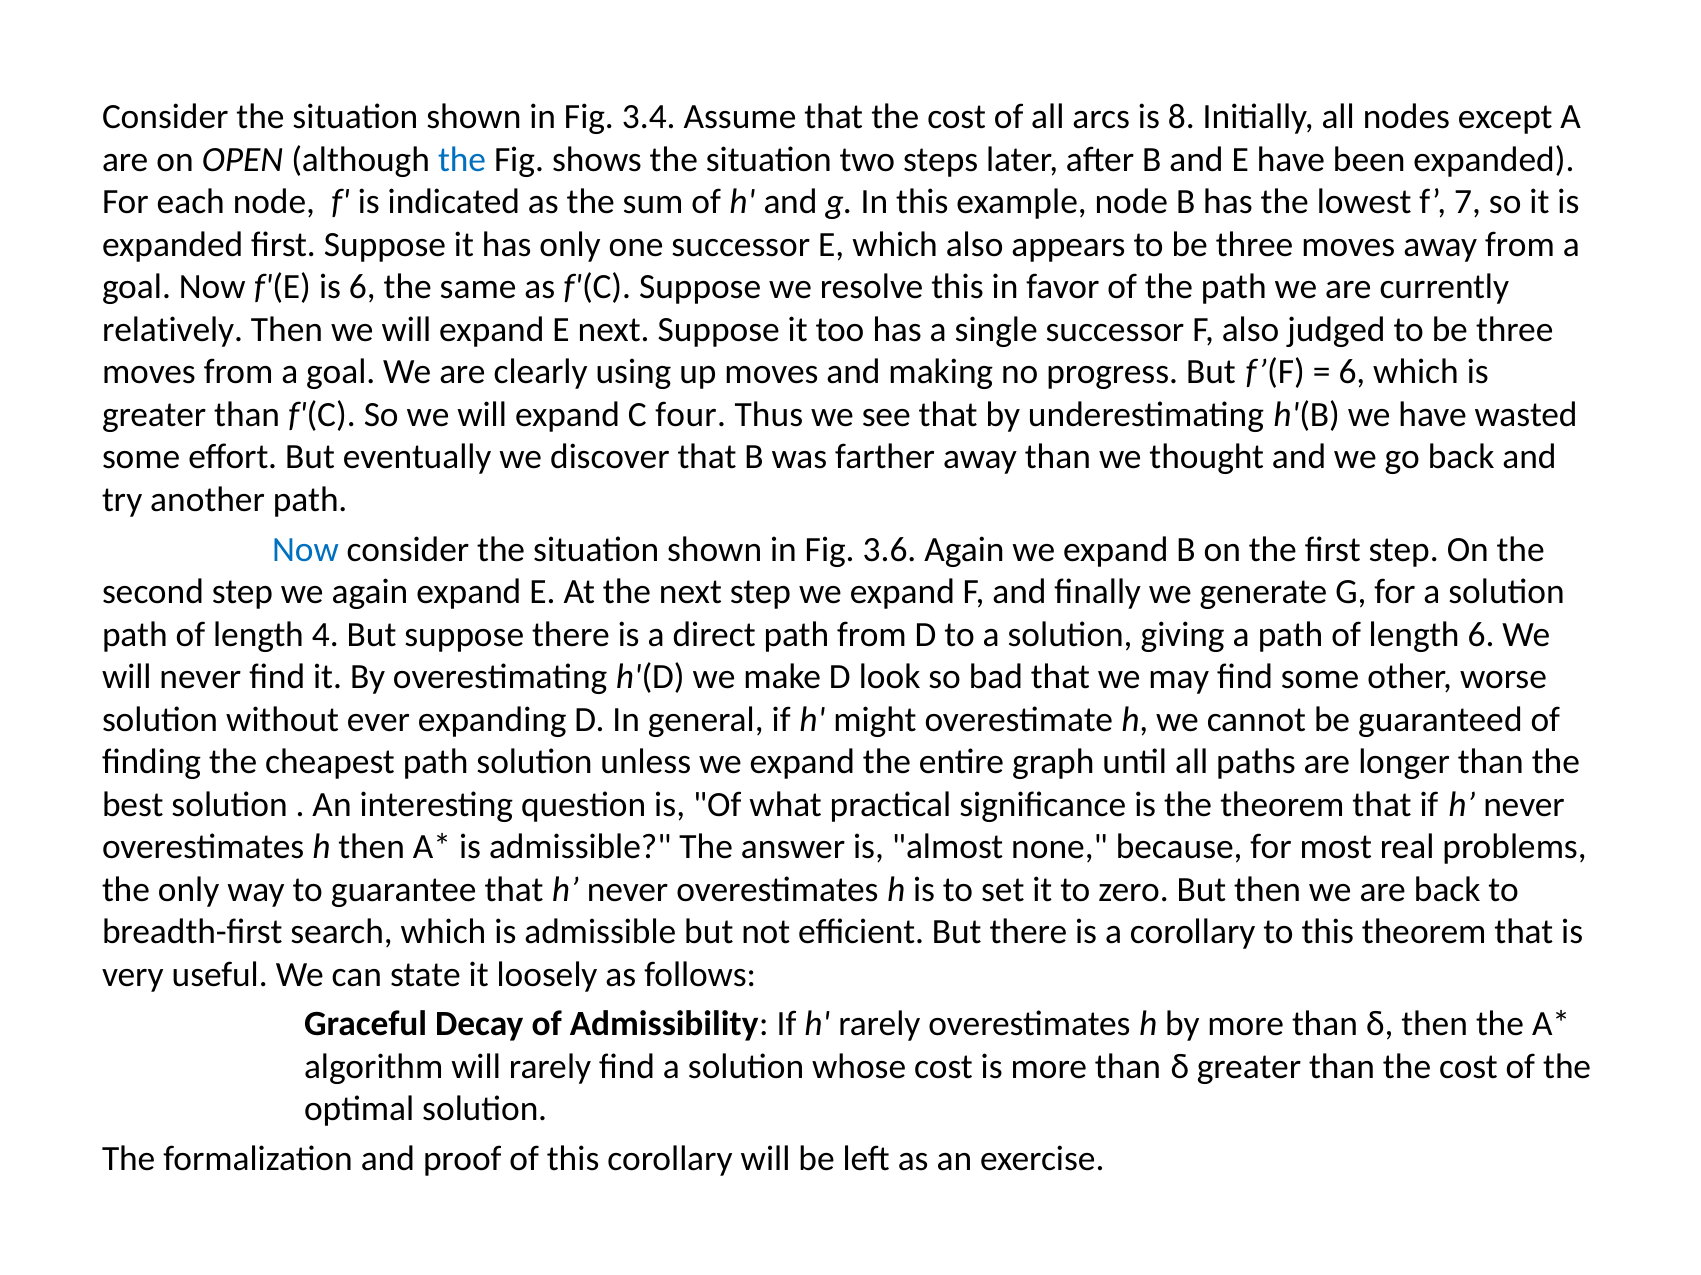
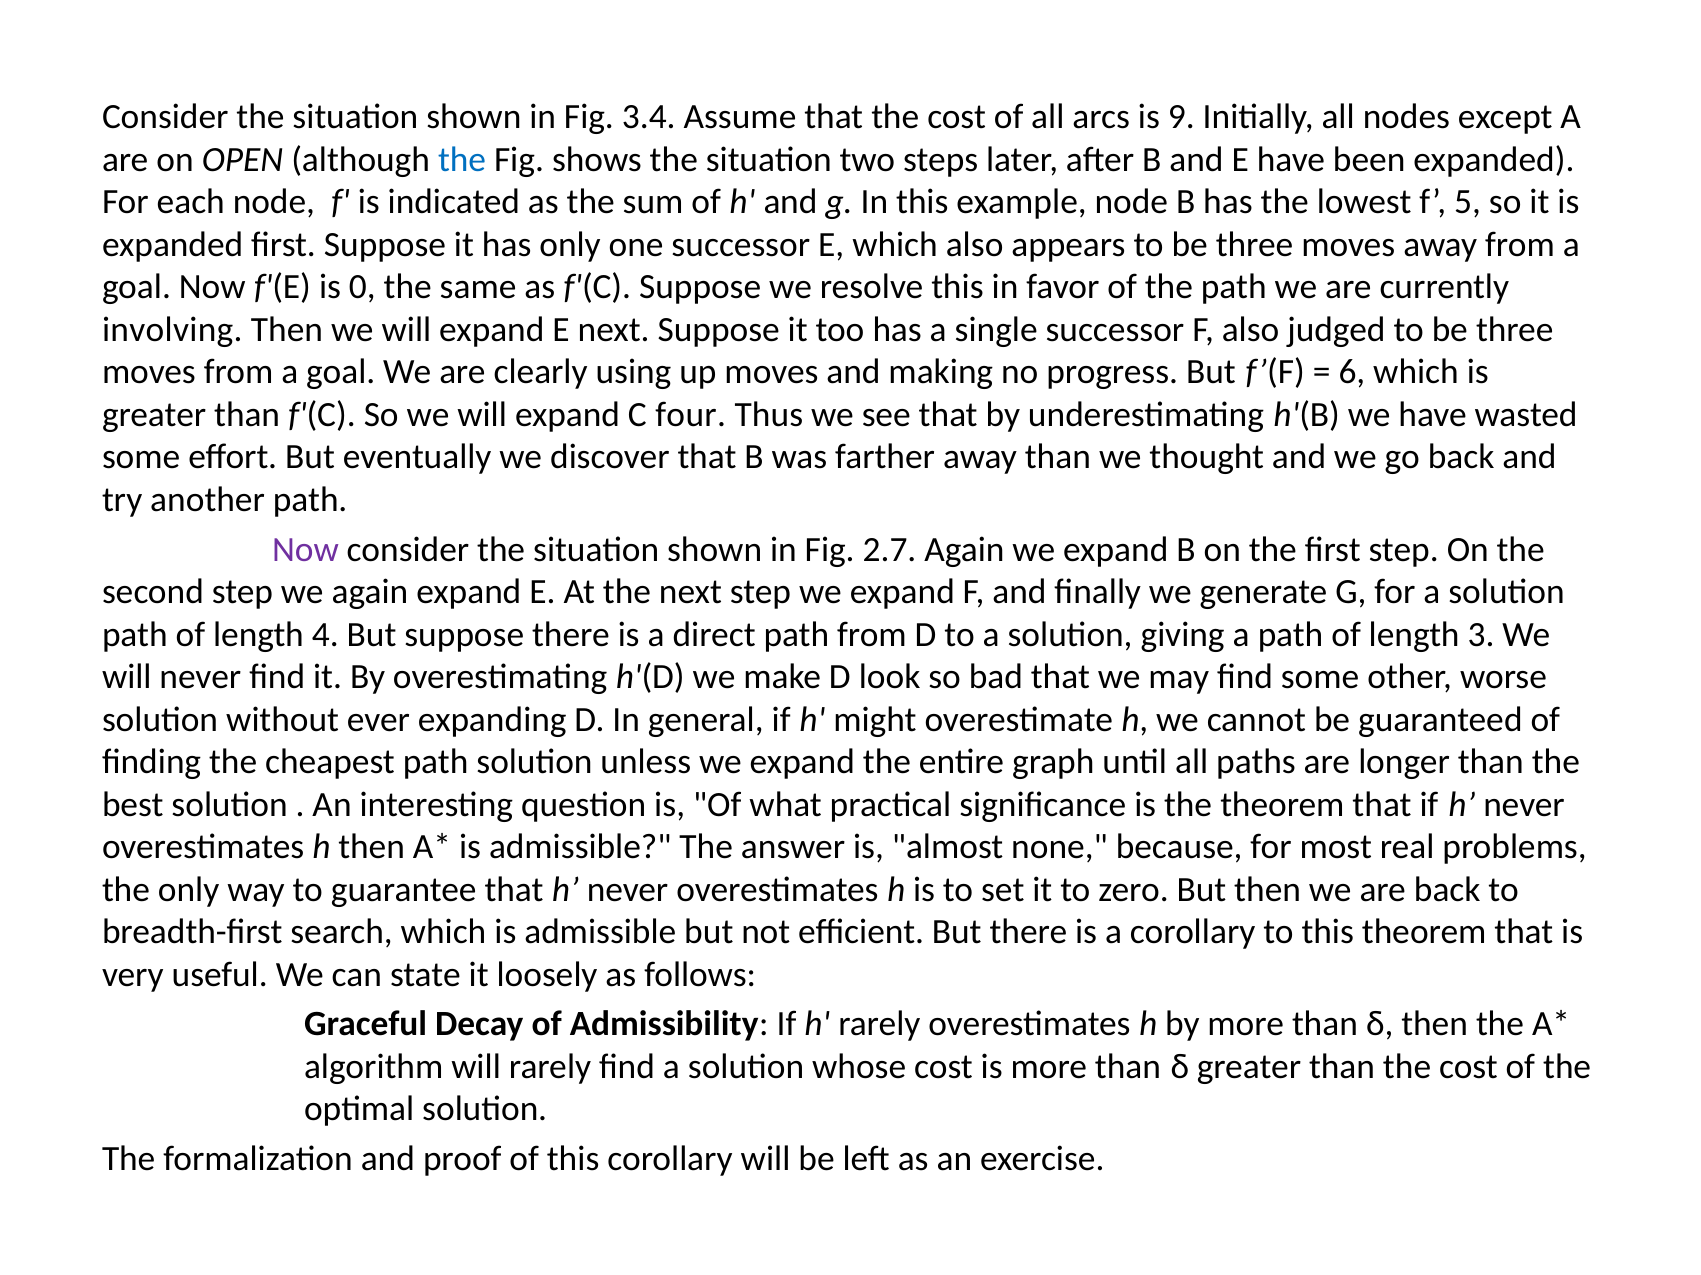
8: 8 -> 9
7: 7 -> 5
is 6: 6 -> 0
relatively: relatively -> involving
Now at (306, 550) colour: blue -> purple
3.6: 3.6 -> 2.7
length 6: 6 -> 3
